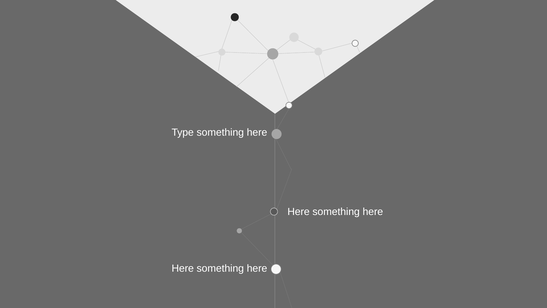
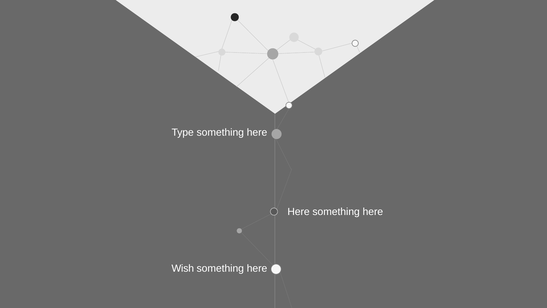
Here at (183, 268): Here -> Wish
